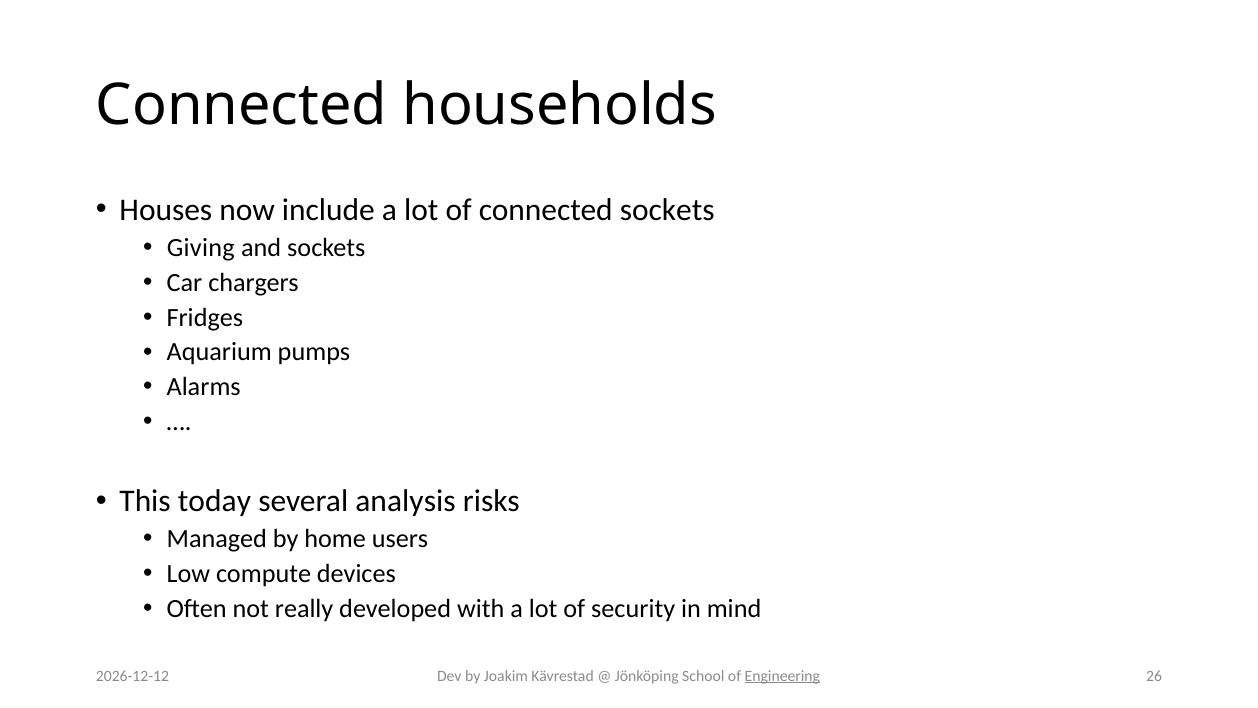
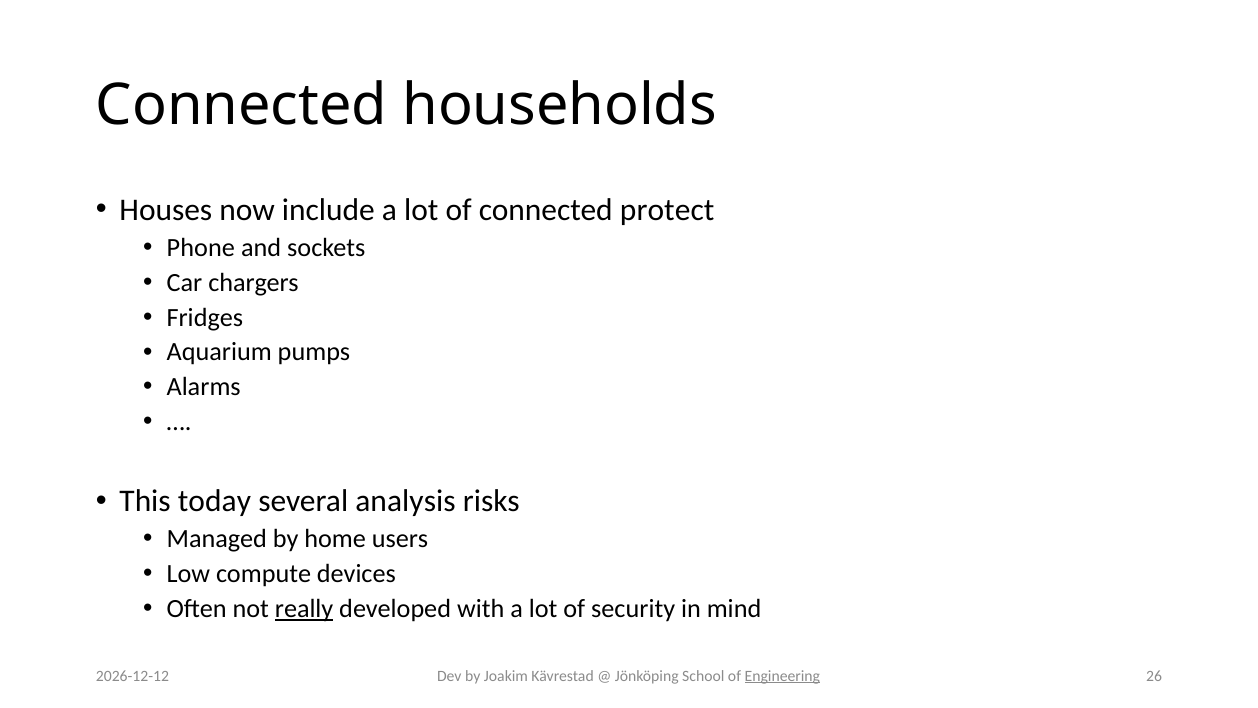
connected sockets: sockets -> protect
Giving: Giving -> Phone
really underline: none -> present
